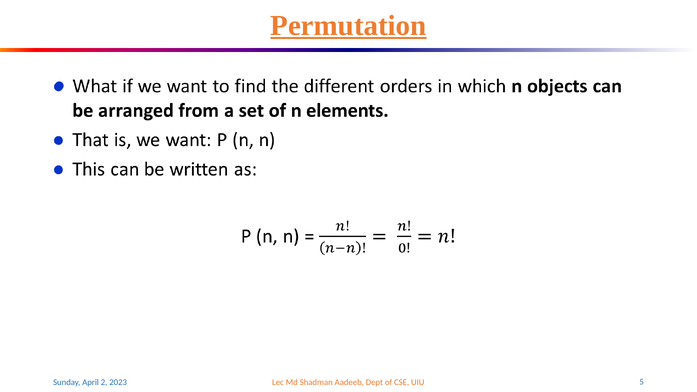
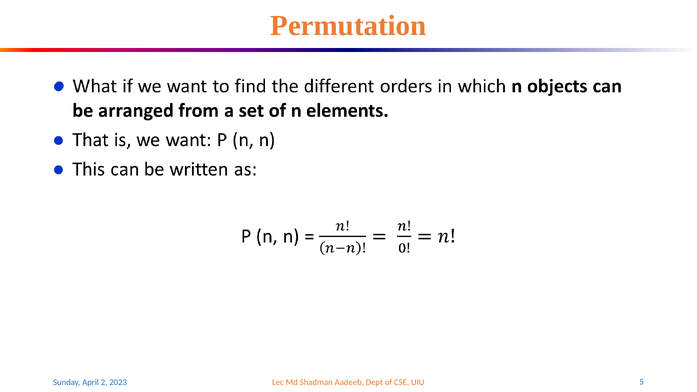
Permutation underline: present -> none
